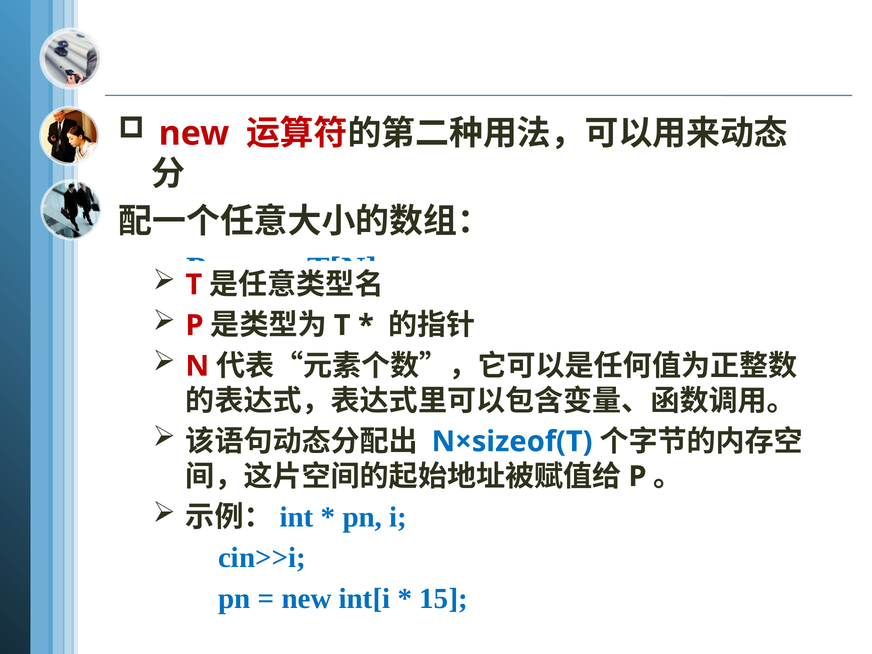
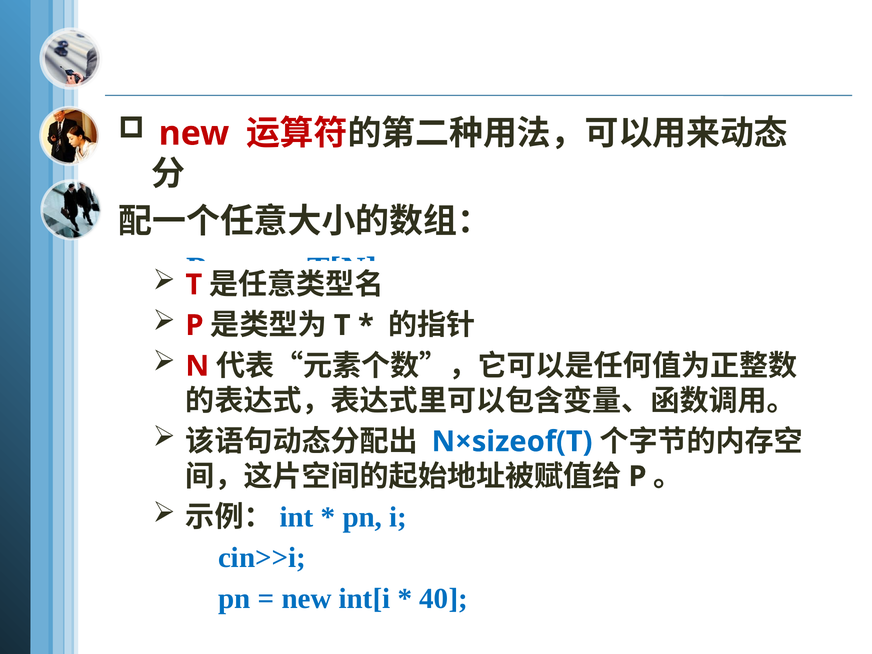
15: 15 -> 40
